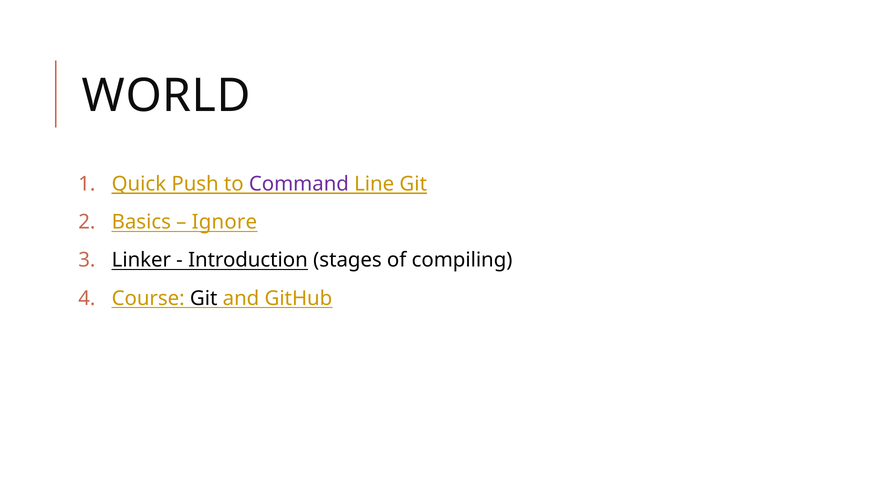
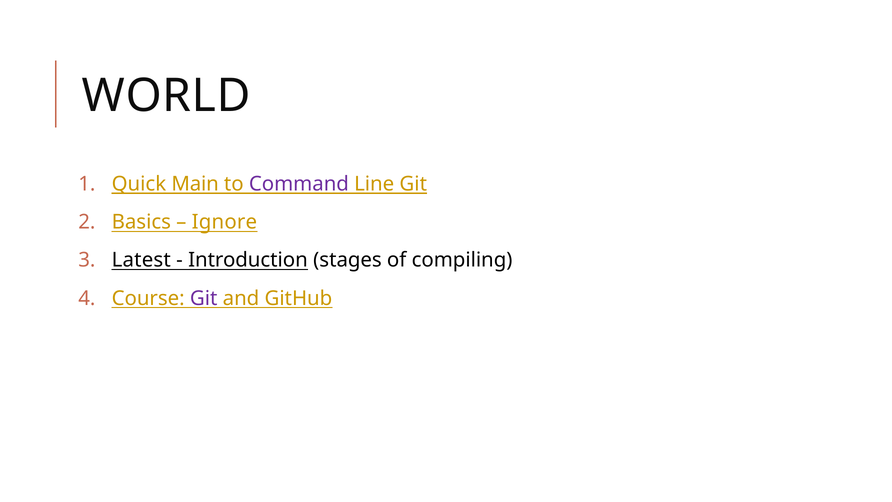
Push: Push -> Main
Linker: Linker -> Latest
Git at (204, 298) colour: black -> purple
